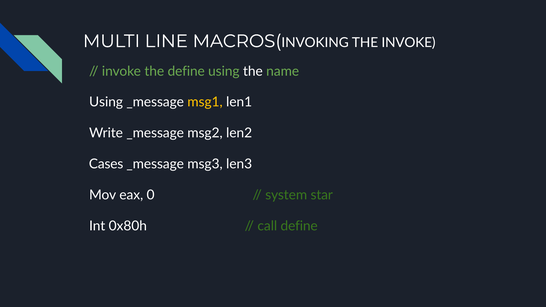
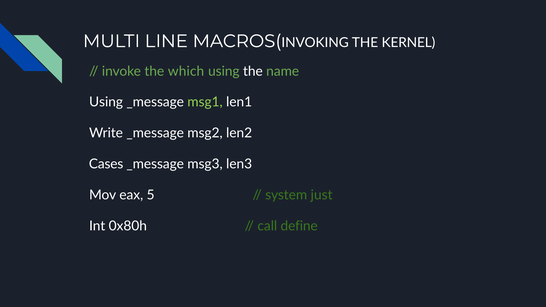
THE INVOKE: INVOKE -> KERNEL
the define: define -> which
msg1 colour: yellow -> light green
0: 0 -> 5
star: star -> just
